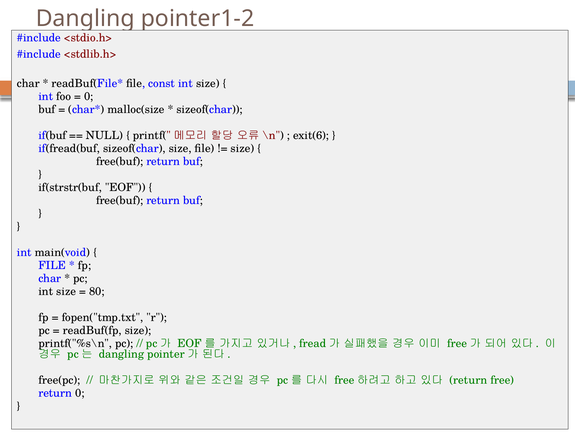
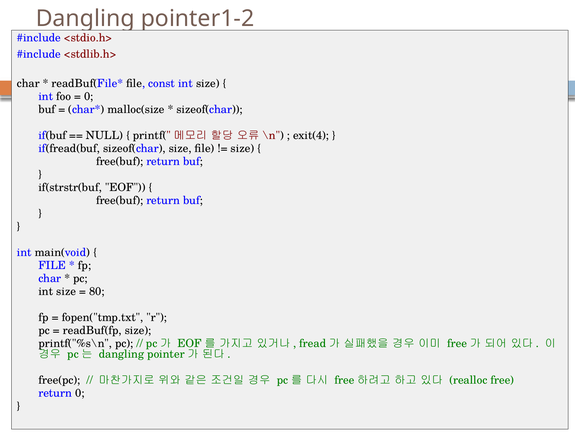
exit(6: exit(6 -> exit(4
return at (468, 379): return -> realloc
